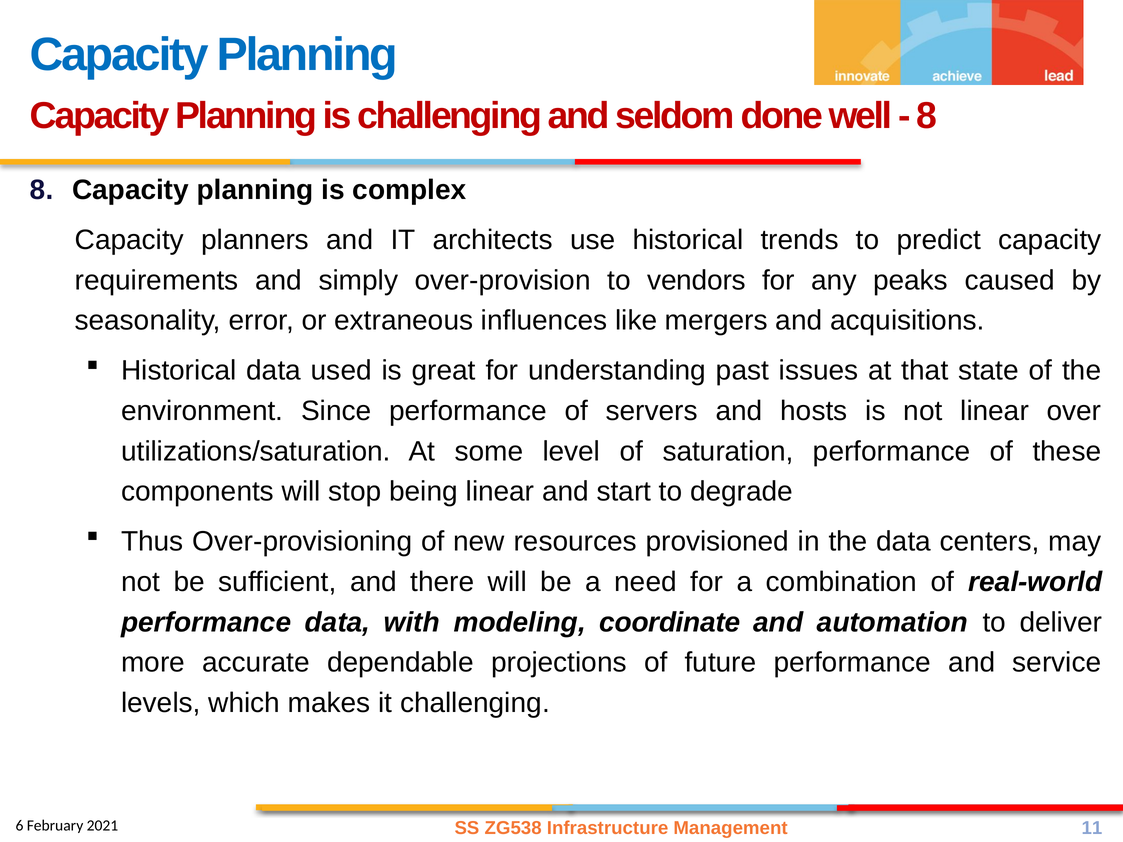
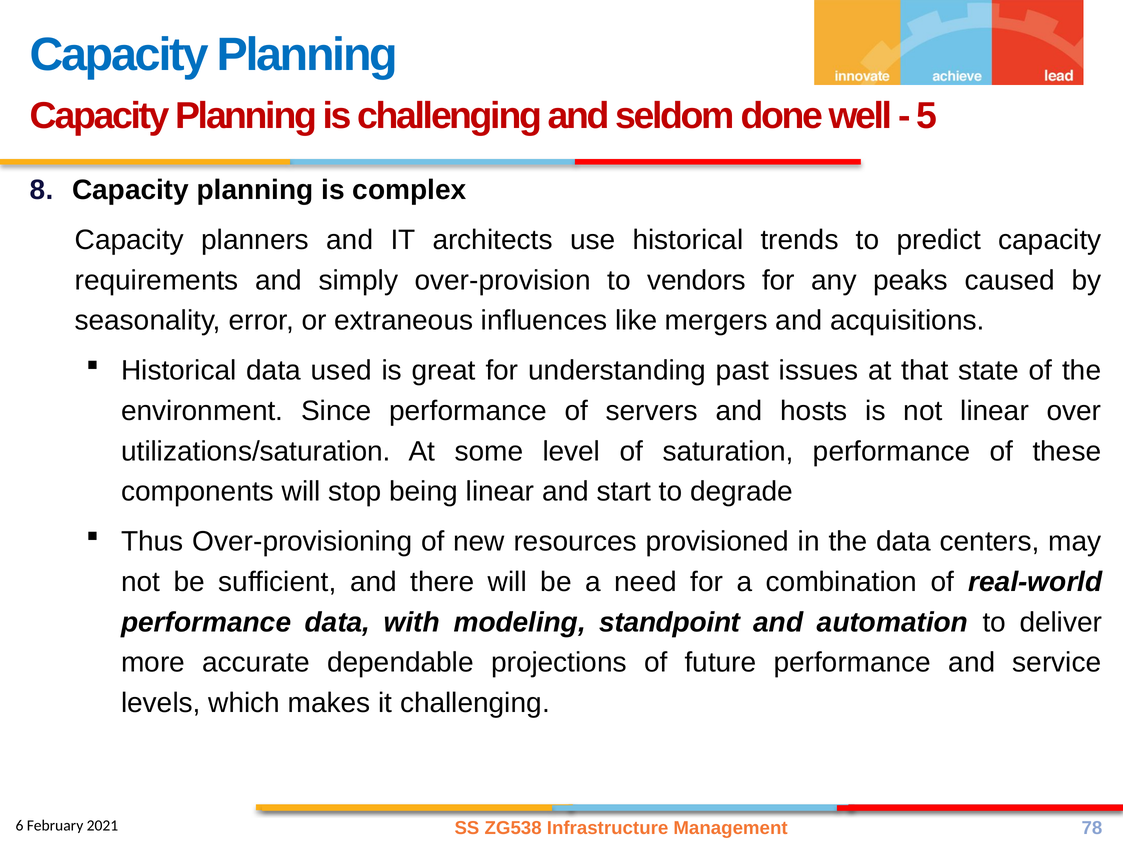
8 at (927, 116): 8 -> 5
coordinate: coordinate -> standpoint
11: 11 -> 78
